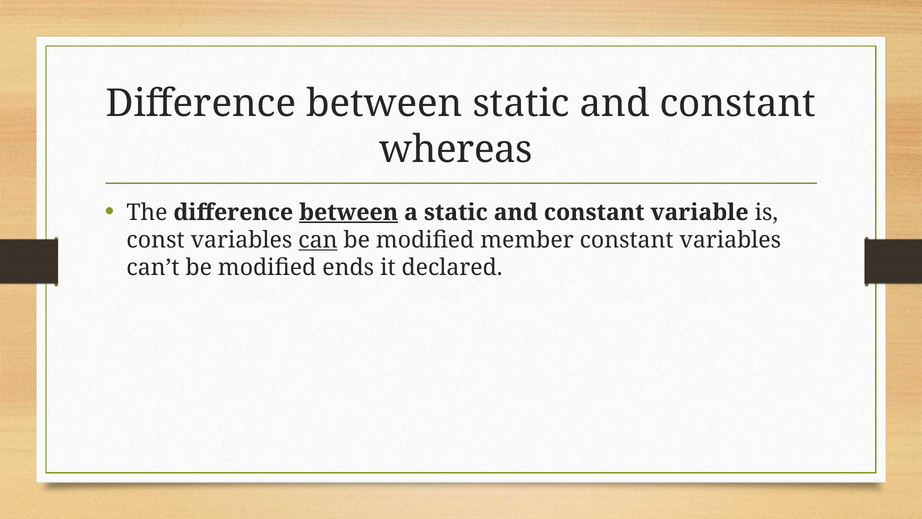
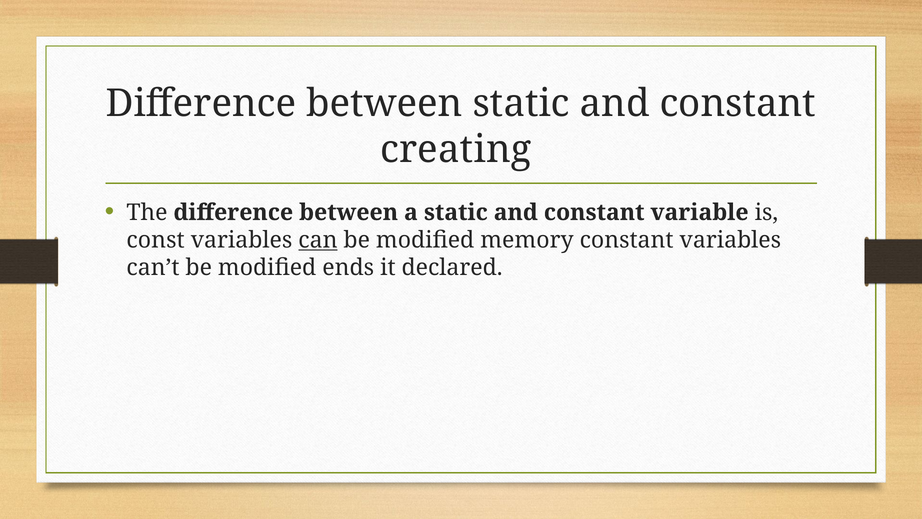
whereas: whereas -> creating
between at (349, 212) underline: present -> none
member: member -> memory
